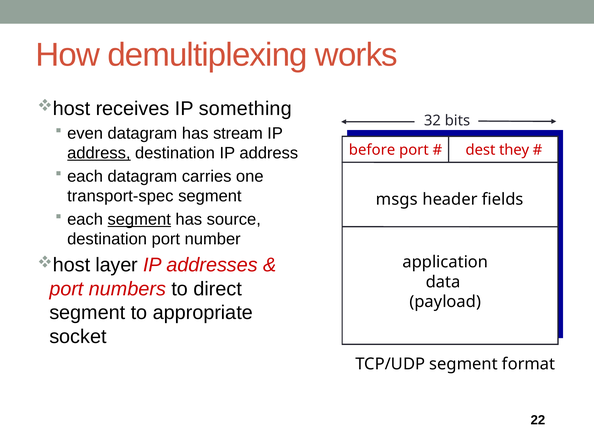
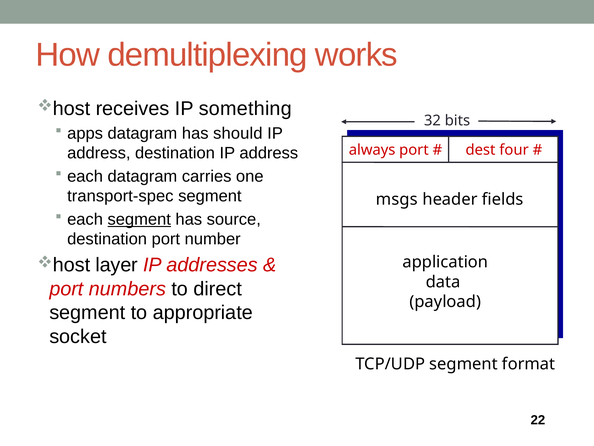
even: even -> apps
stream: stream -> should
address at (99, 153) underline: present -> none
before: before -> always
they: they -> four
